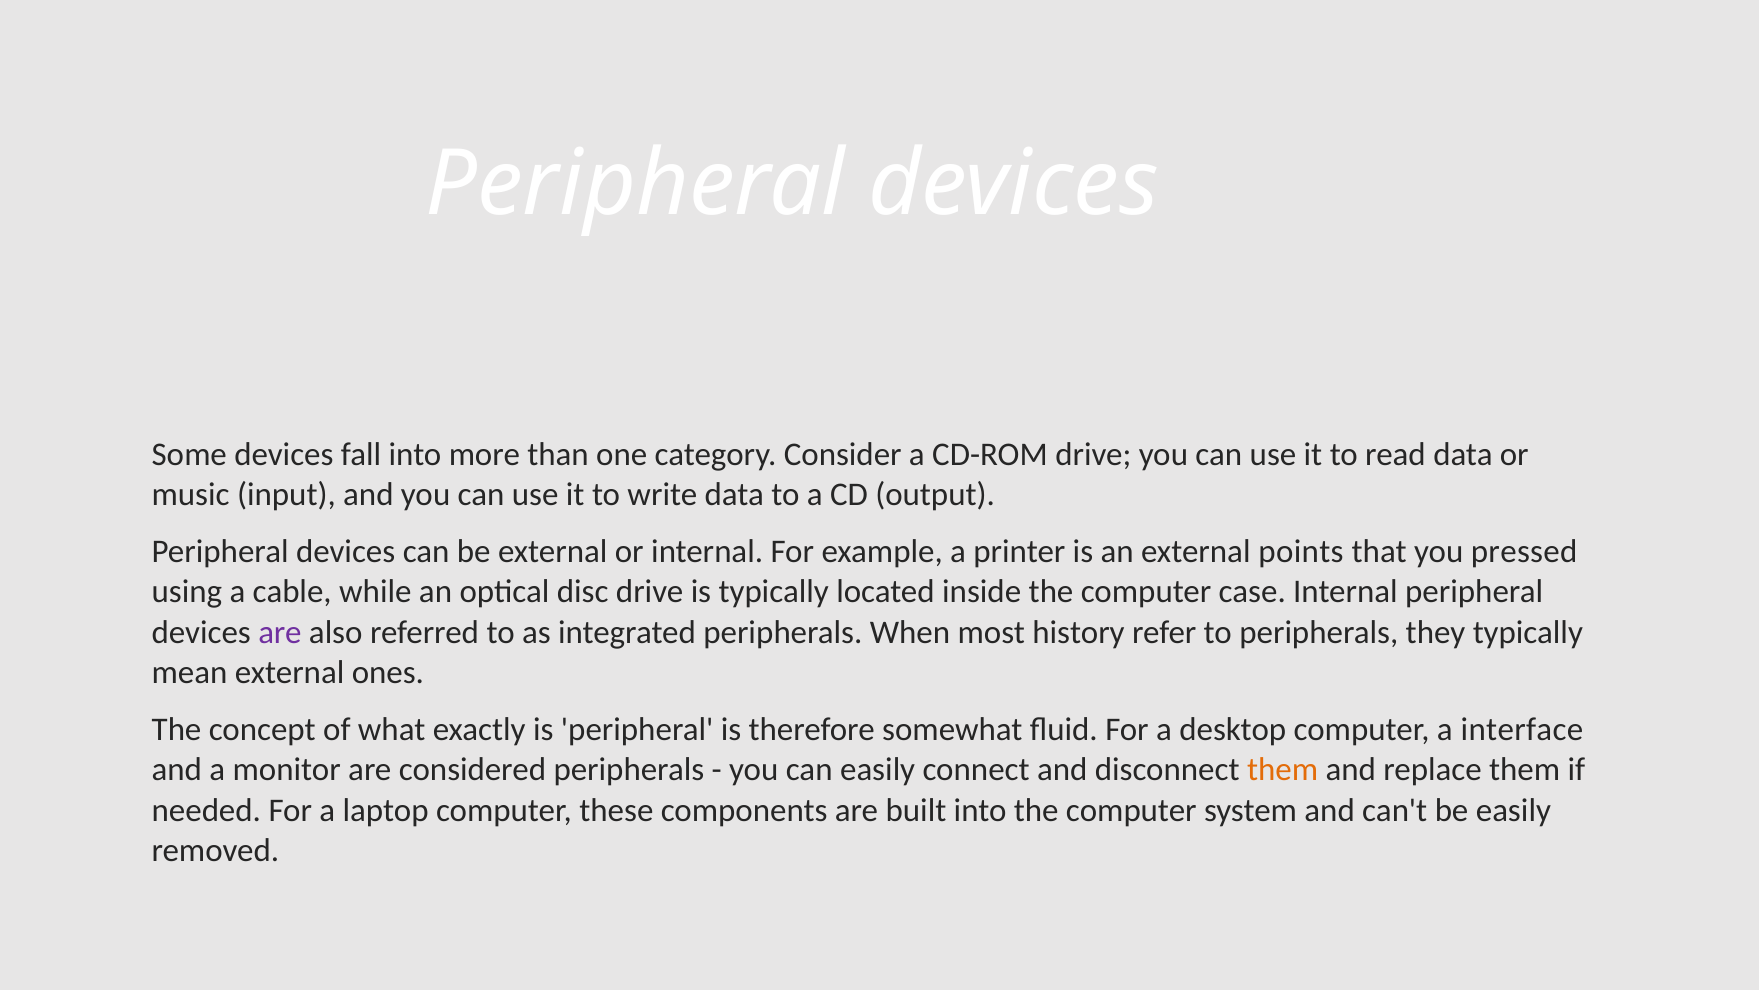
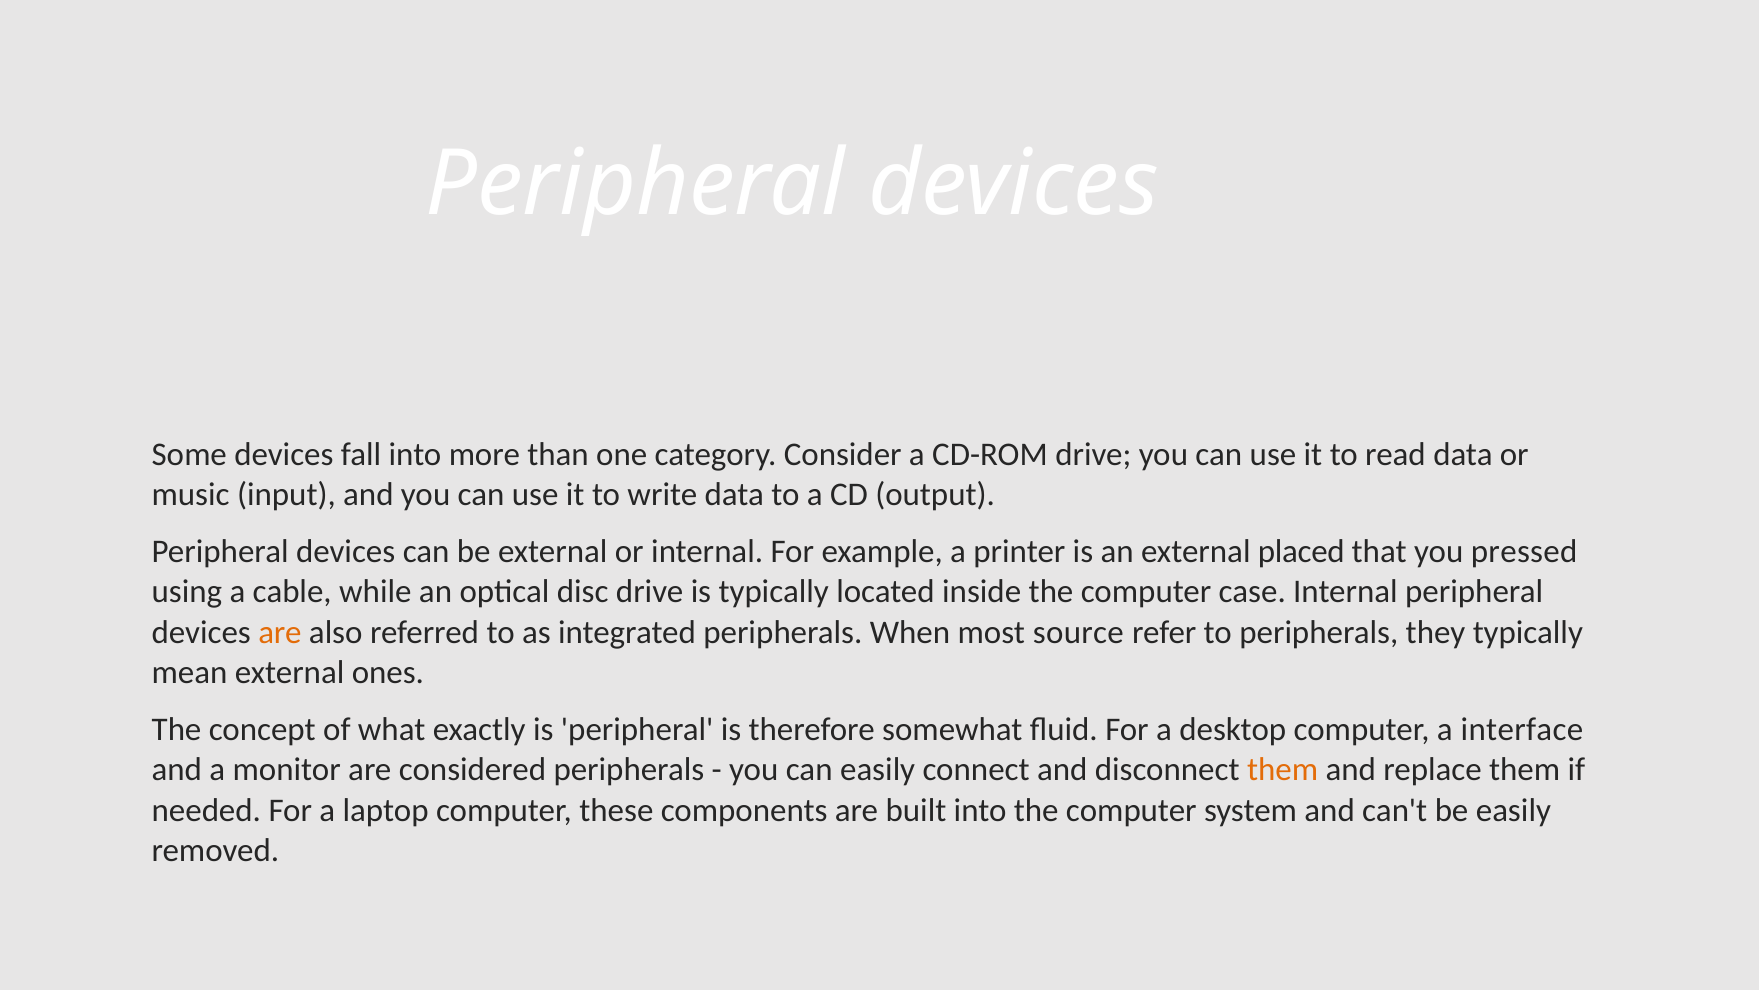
points: points -> placed
are at (280, 632) colour: purple -> orange
history: history -> source
